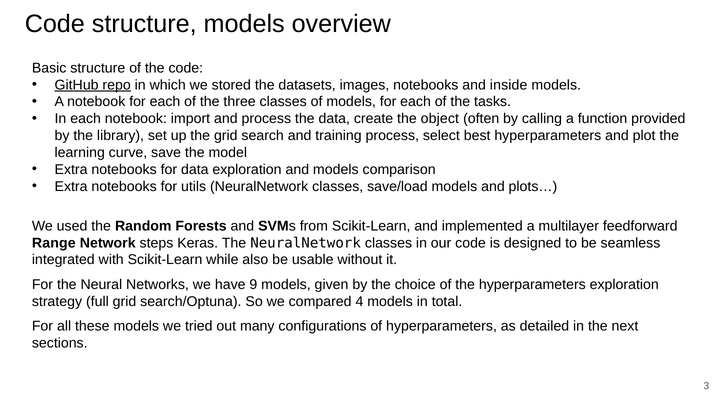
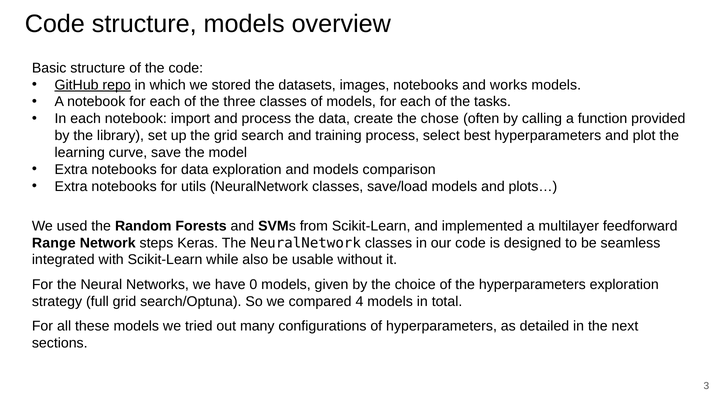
inside: inside -> works
object: object -> chose
9: 9 -> 0
